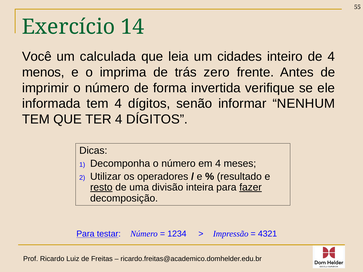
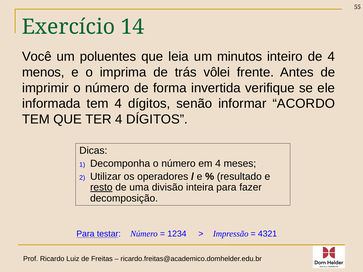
calculada: calculada -> poluentes
cidades: cidades -> minutos
zero: zero -> vôlei
NENHUM: NENHUM -> ACORDO
fazer underline: present -> none
